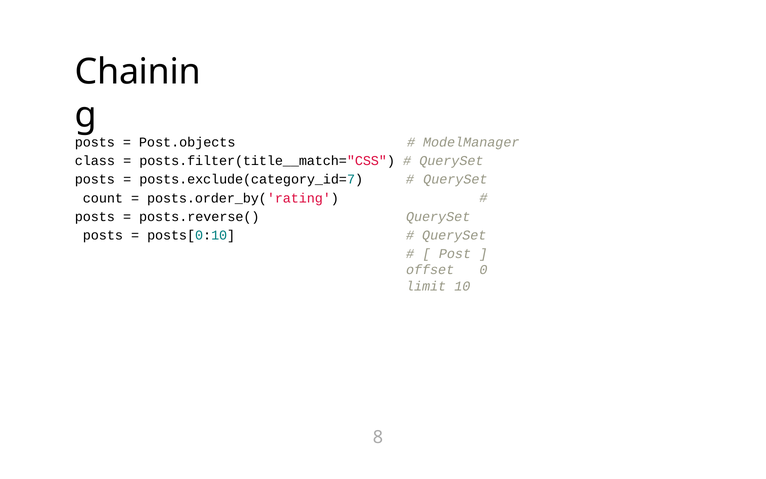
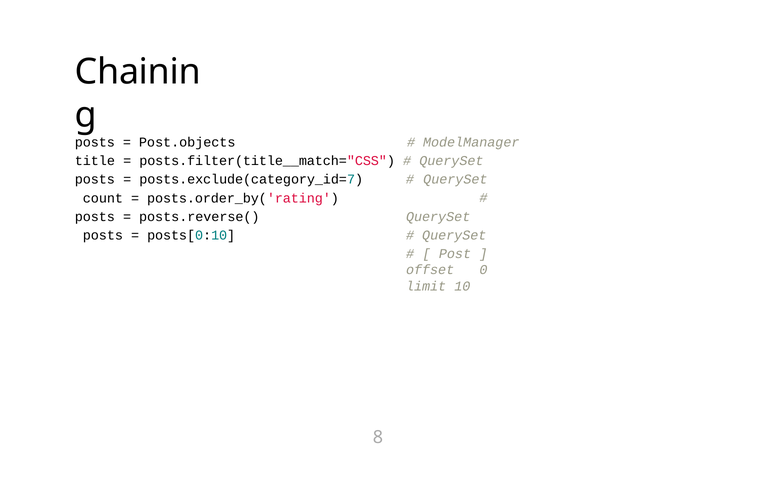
class: class -> title
